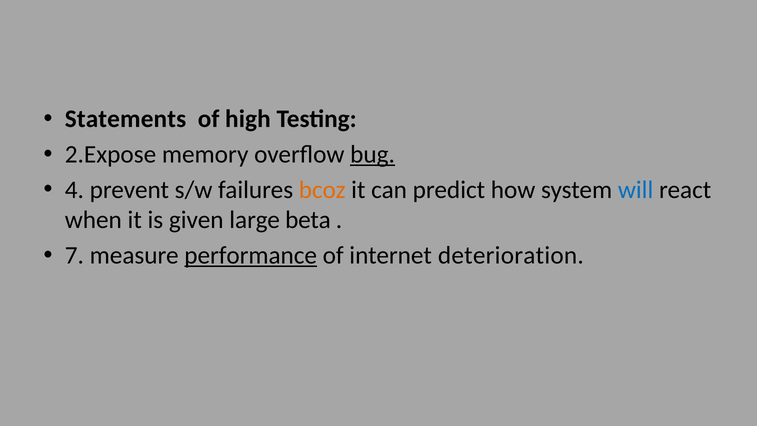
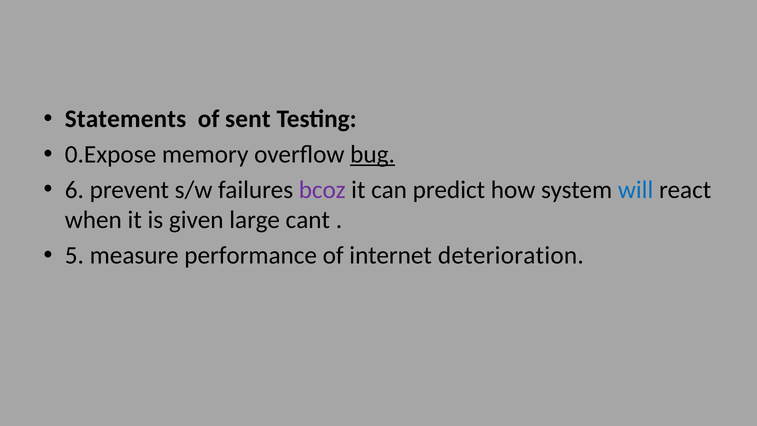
high: high -> sent
2.Expose: 2.Expose -> 0.Expose
4: 4 -> 6
bcoz colour: orange -> purple
beta: beta -> cant
7: 7 -> 5
performance underline: present -> none
